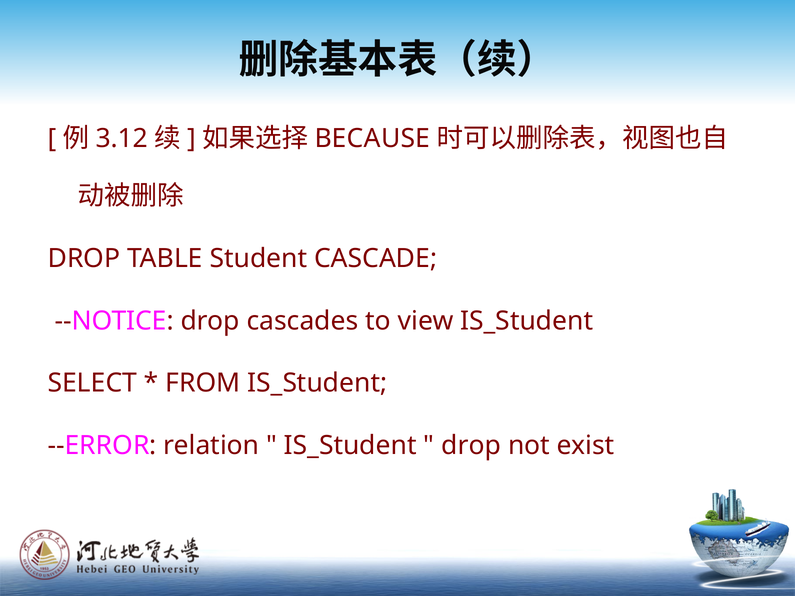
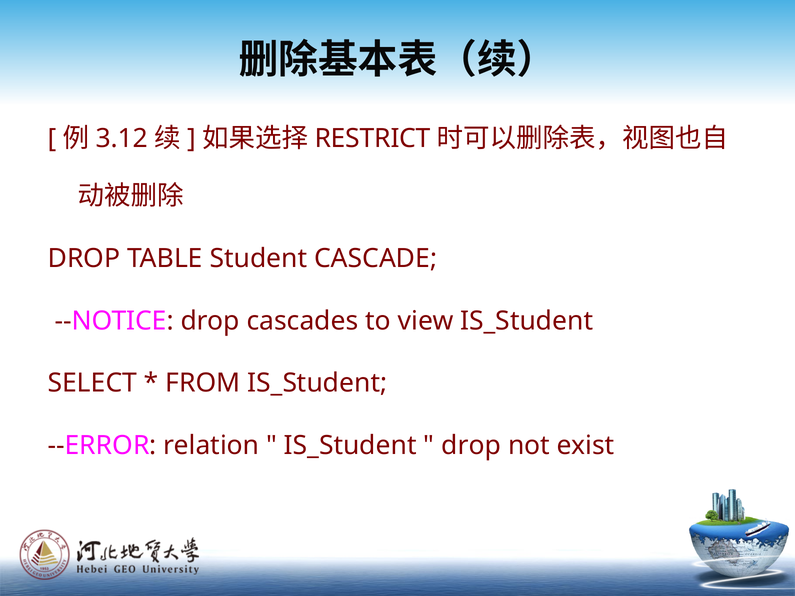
BECAUSE: BECAUSE -> RESTRICT
